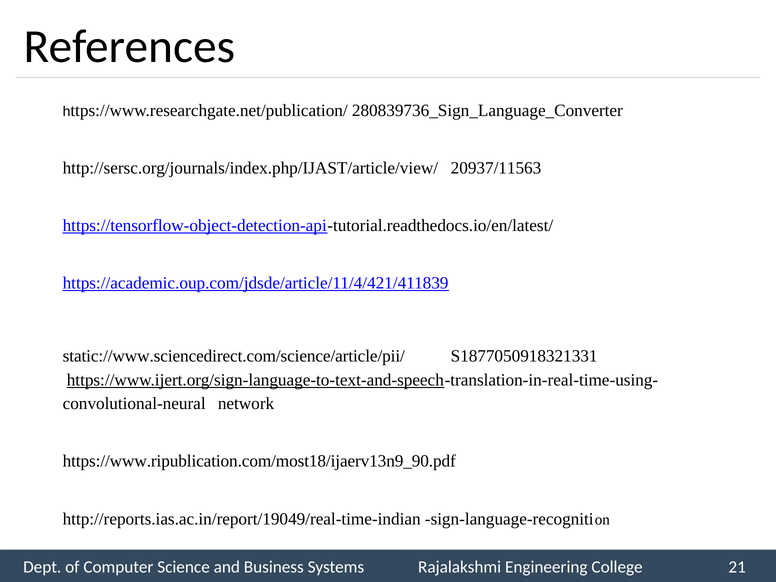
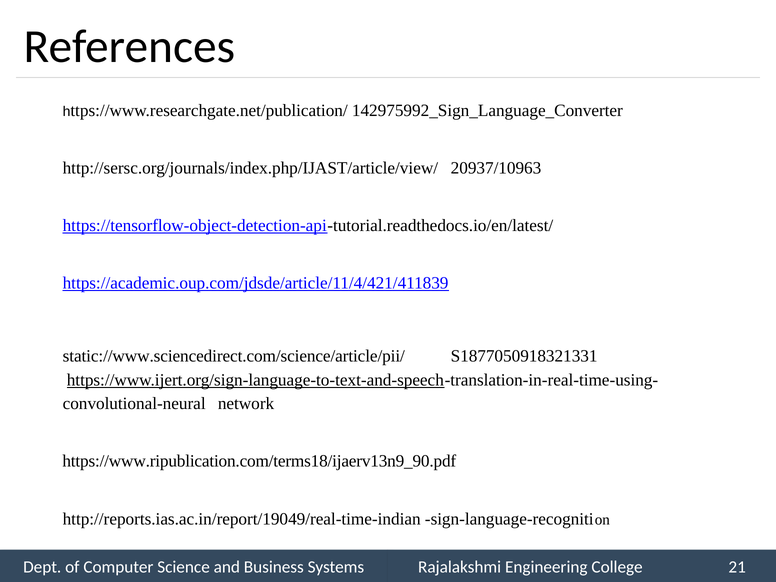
280839736_Sign_Language_Converter: 280839736_Sign_Language_Converter -> 142975992_Sign_Language_Converter
20937/11563: 20937/11563 -> 20937/10963
https://www.ripublication.com/most18/ijaerv13n9_90.pdf: https://www.ripublication.com/most18/ijaerv13n9_90.pdf -> https://www.ripublication.com/terms18/ijaerv13n9_90.pdf
